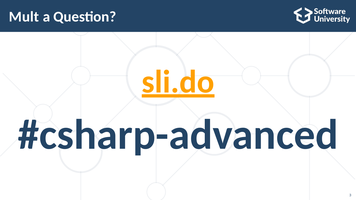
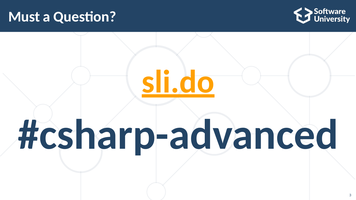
Mult: Mult -> Must
